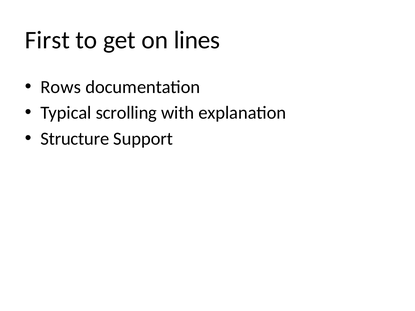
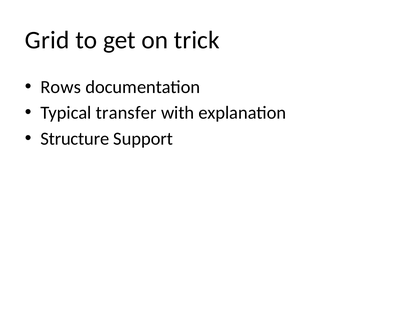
First: First -> Grid
lines: lines -> trick
scrolling: scrolling -> transfer
